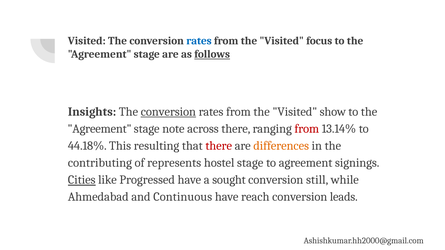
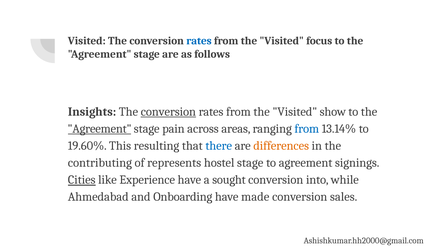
follows underline: present -> none
Agreement at (100, 129) underline: none -> present
note: note -> pain
across there: there -> areas
from at (307, 129) colour: red -> blue
44.18%: 44.18% -> 19.60%
there at (219, 146) colour: red -> blue
Progressed: Progressed -> Experience
still: still -> into
Continuous: Continuous -> Onboarding
reach: reach -> made
leads: leads -> sales
